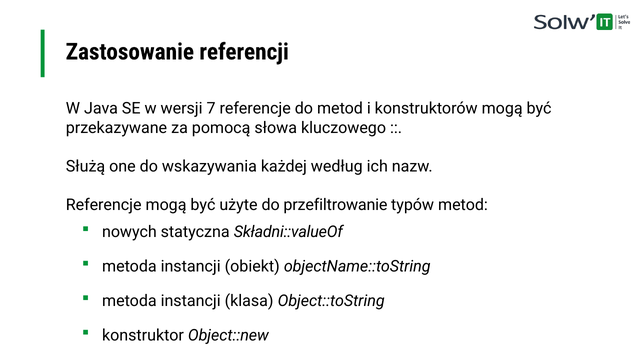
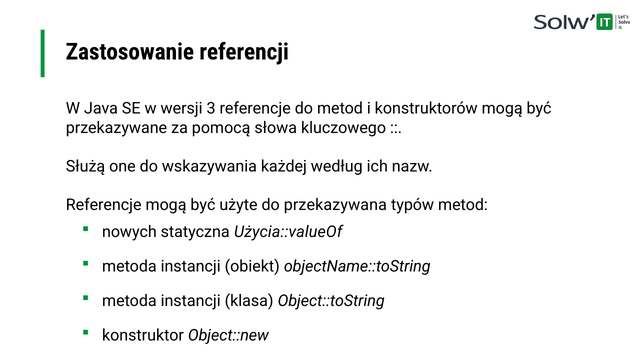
7: 7 -> 3
przefiltrowanie: przefiltrowanie -> przekazywana
Składni::valueOf: Składni::valueOf -> Użycia::valueOf
